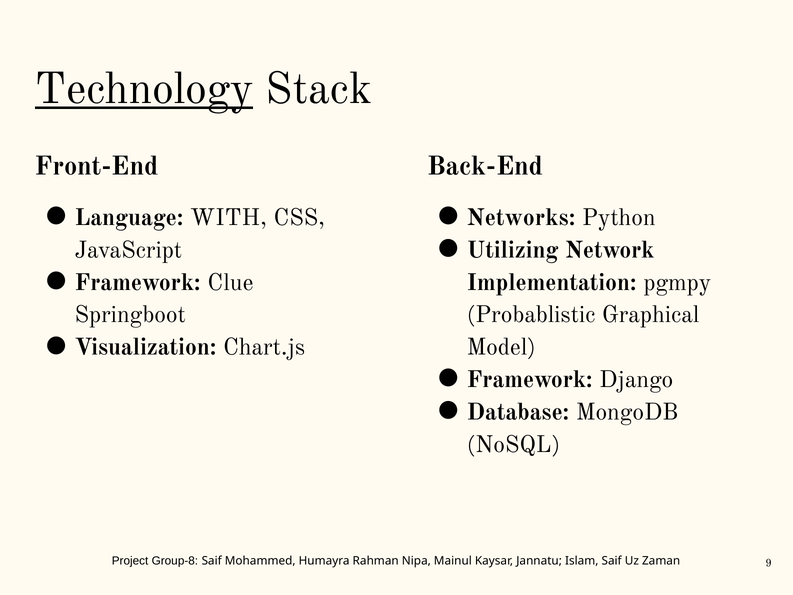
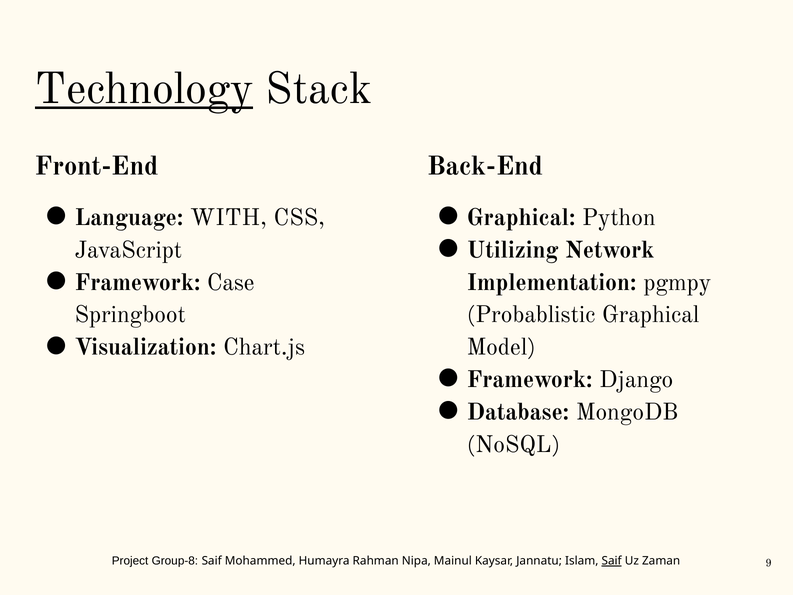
Networks at (521, 217): Networks -> Graphical
Clue: Clue -> Case
Saif at (612, 561) underline: none -> present
